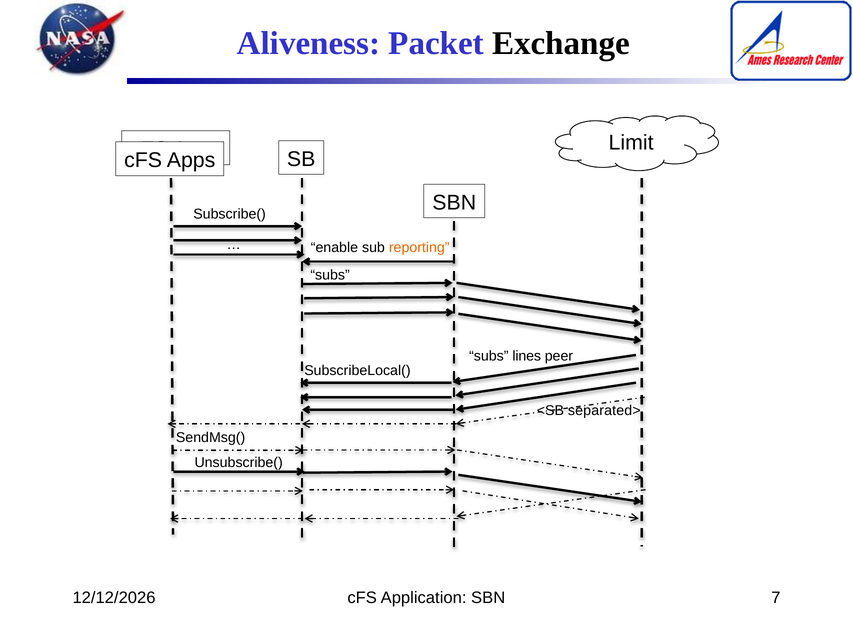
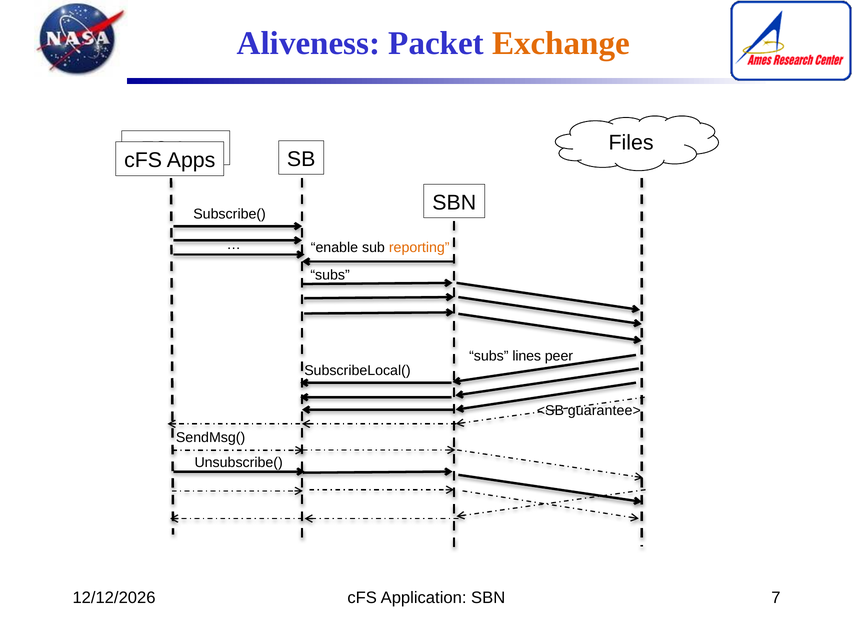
Exchange colour: black -> orange
Limit: Limit -> Files
separated>: separated> -> guarantee>
